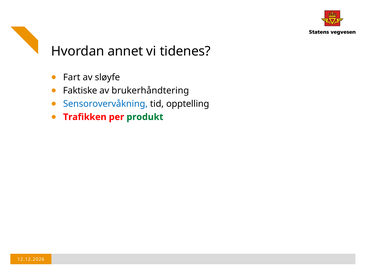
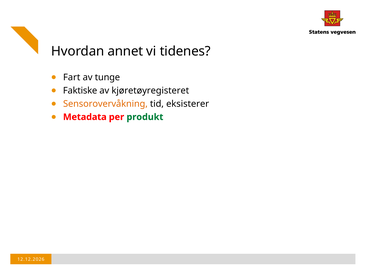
sløyfe: sløyfe -> tunge
brukerhåndtering: brukerhåndtering -> kjøretøyregisteret
Sensorovervåkning colour: blue -> orange
opptelling: opptelling -> eksisterer
Trafikken: Trafikken -> Metadata
